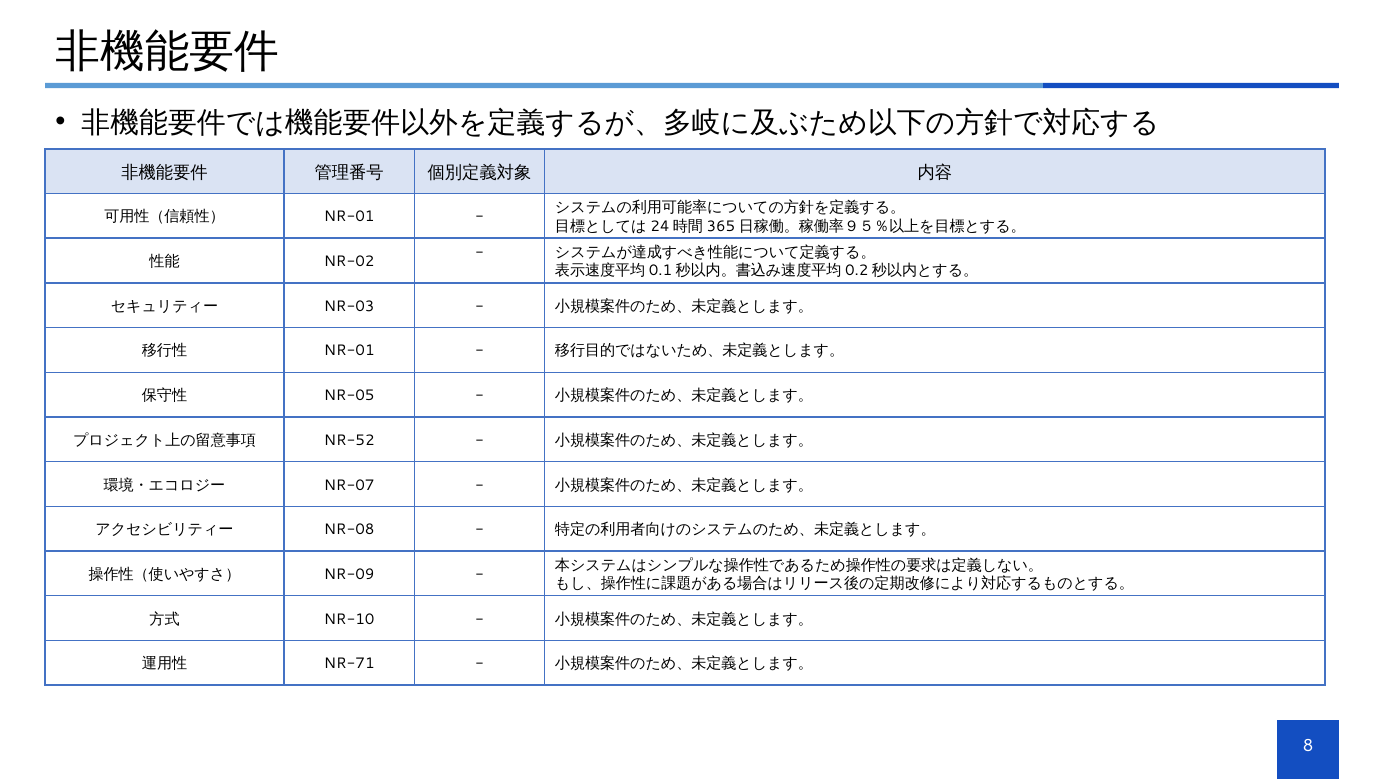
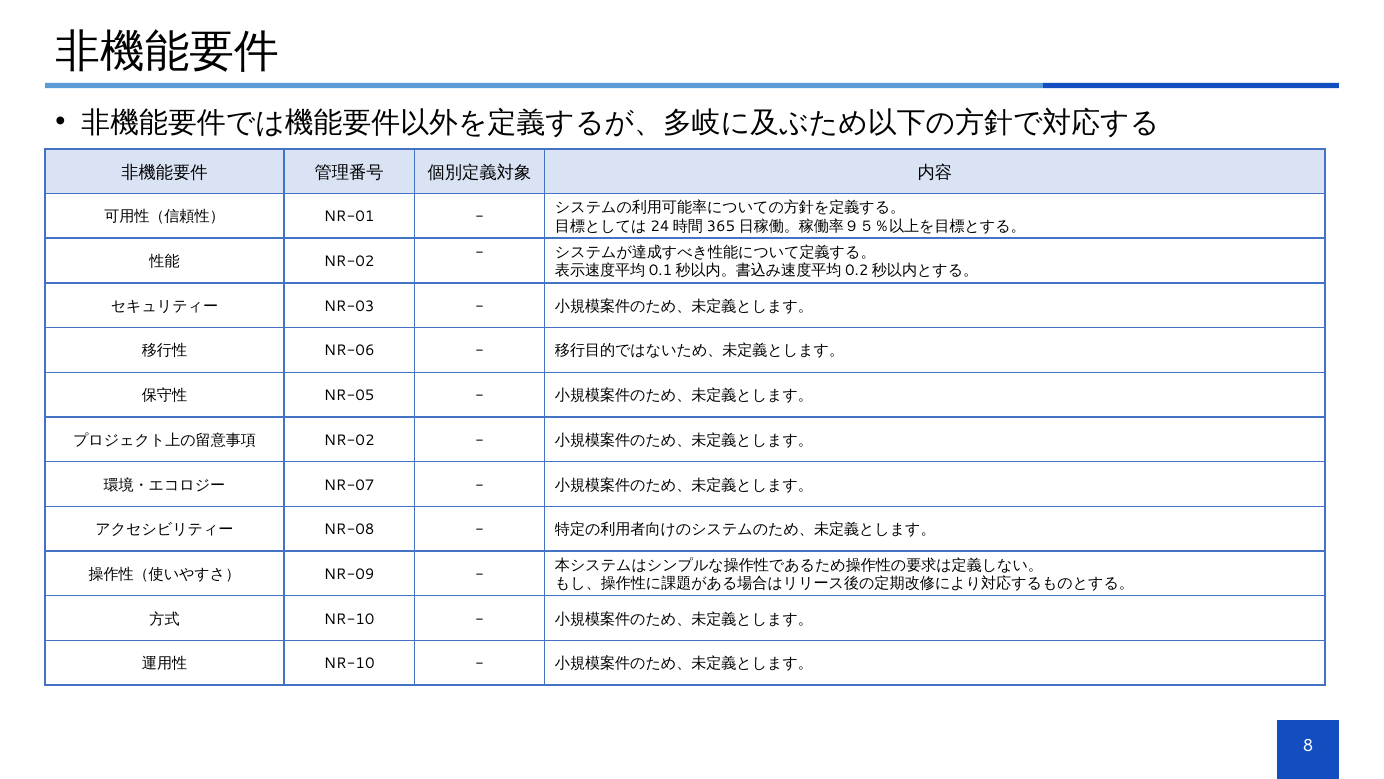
NR-01 at (349, 351): NR-01 -> NR-06
NR-52 at (349, 440): NR-52 -> NR-02
NR-71 at (349, 663): NR-71 -> NR-10
